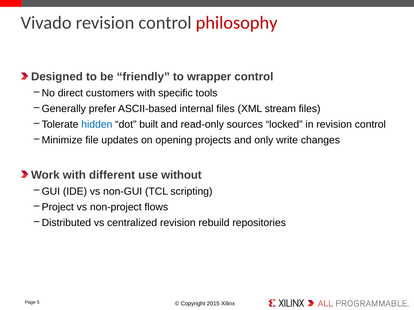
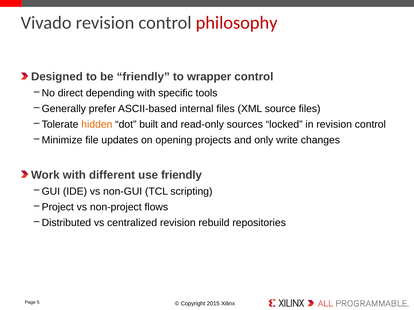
customers: customers -> depending
stream: stream -> source
hidden colour: blue -> orange
use without: without -> friendly
